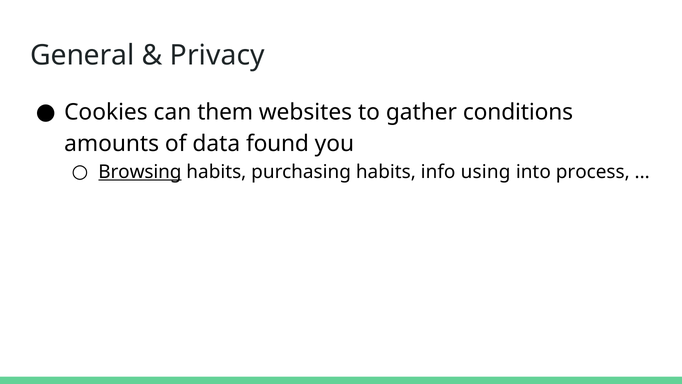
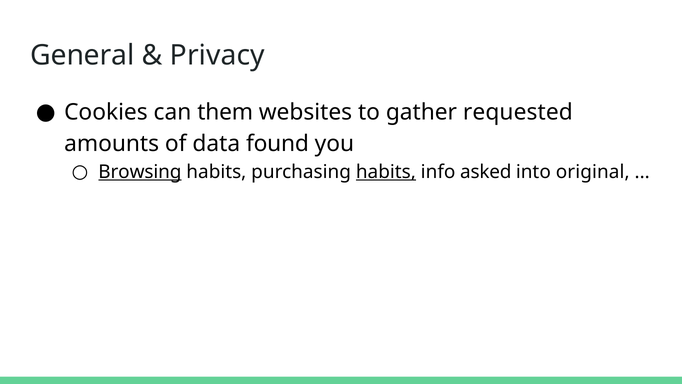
conditions: conditions -> requested
habits at (386, 172) underline: none -> present
using: using -> asked
process: process -> original
